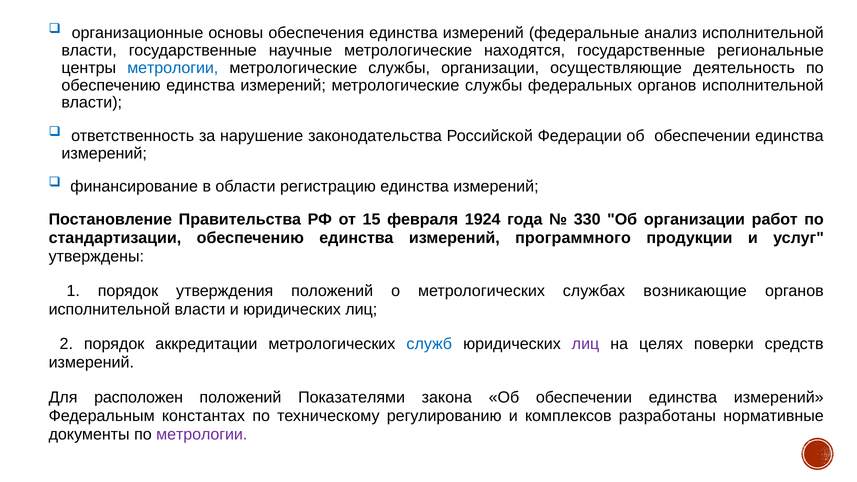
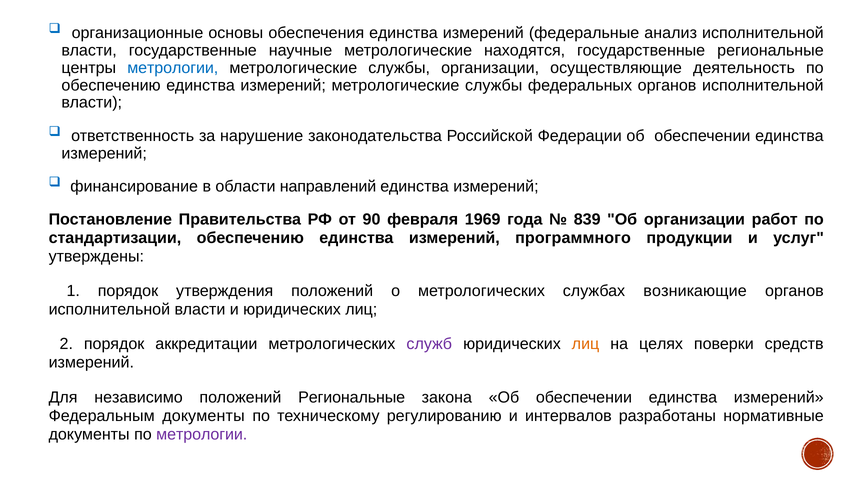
регистрацию: регистрацию -> направлений
15: 15 -> 90
1924: 1924 -> 1969
330: 330 -> 839
служб colour: blue -> purple
лиц at (586, 344) colour: purple -> orange
расположен: расположен -> независимо
положений Показателями: Показателями -> Региональные
Федеральным константах: константах -> документы
комплексов: комплексов -> интервалов
